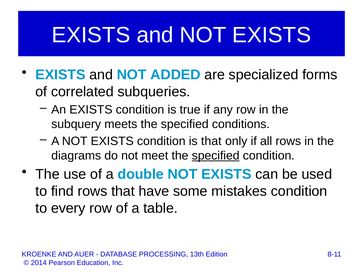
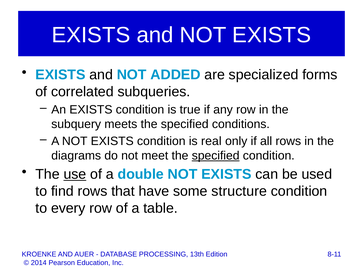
is that: that -> real
use underline: none -> present
mistakes: mistakes -> structure
